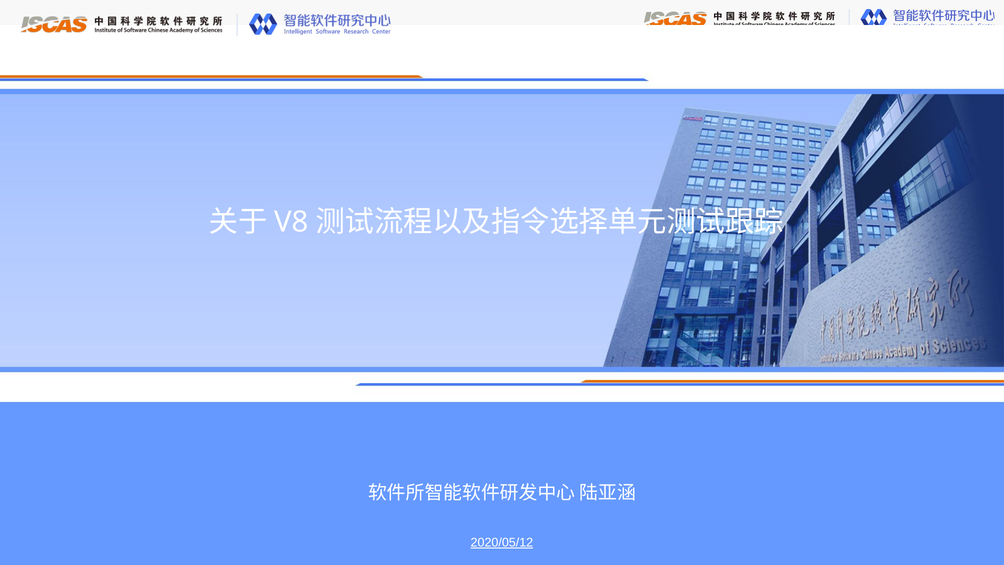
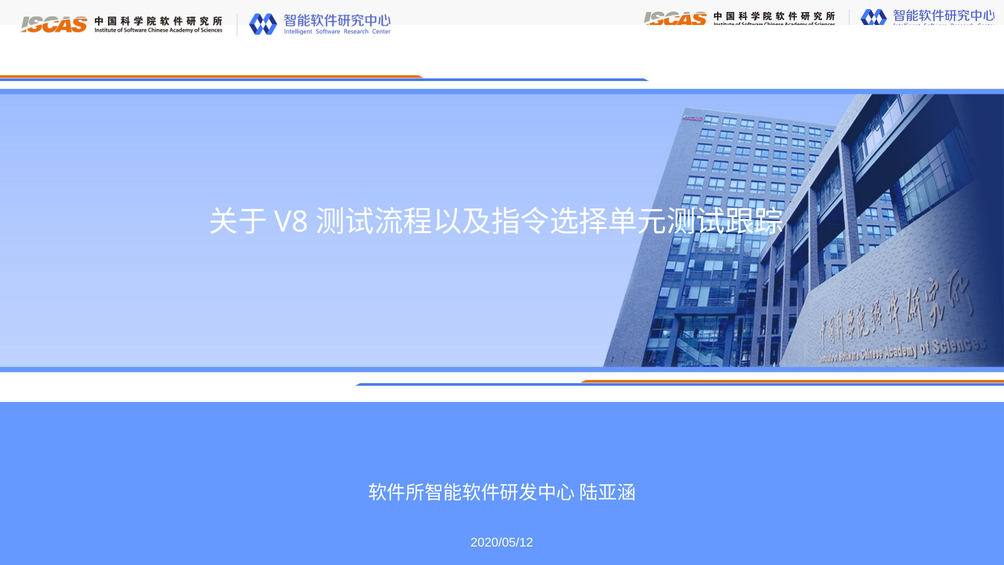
2020/05/12 underline: present -> none
